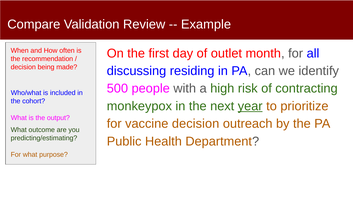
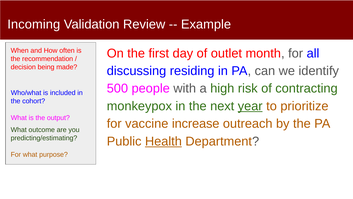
Compare: Compare -> Incoming
vaccine decision: decision -> increase
Health underline: none -> present
